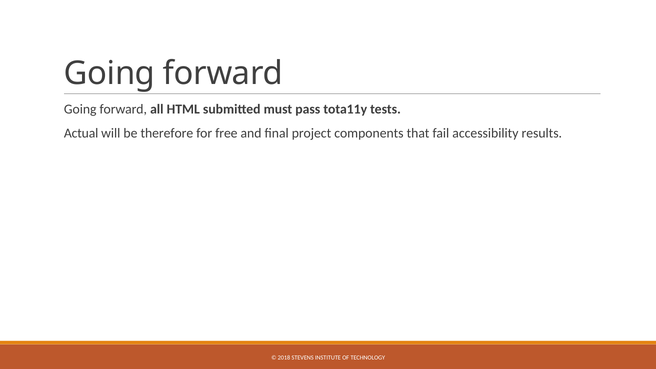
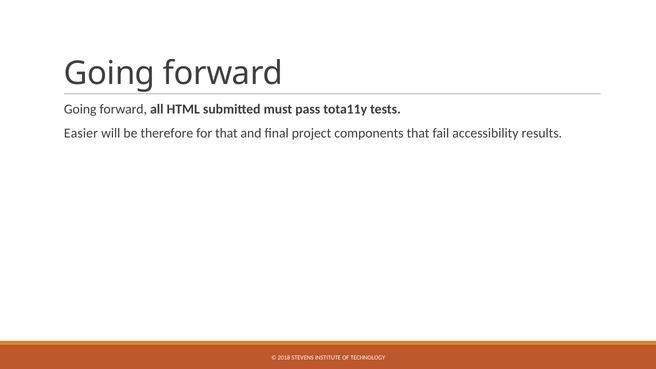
Actual: Actual -> Easier
for free: free -> that
